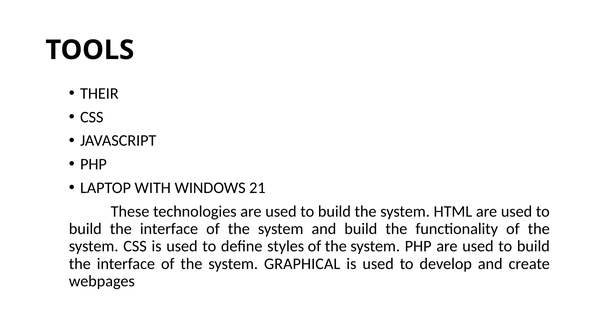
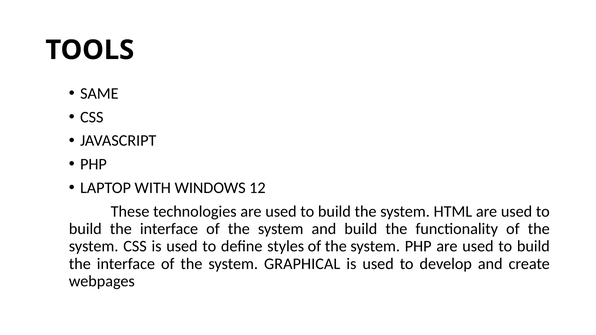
THEIR: THEIR -> SAME
21: 21 -> 12
